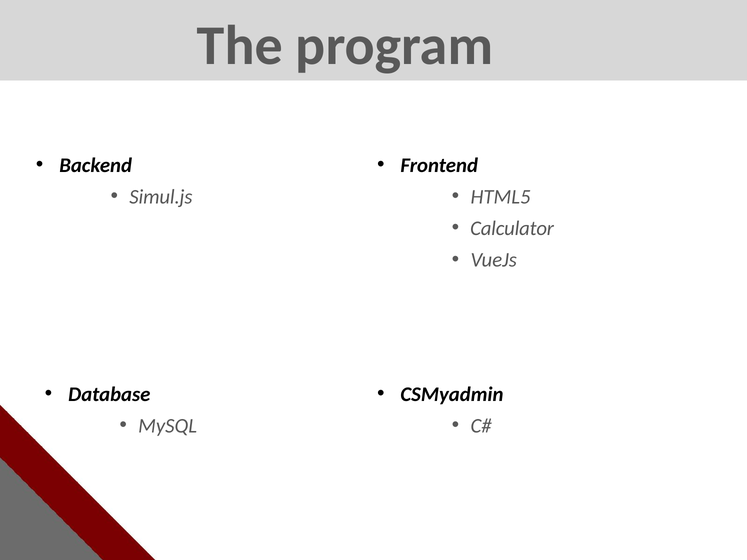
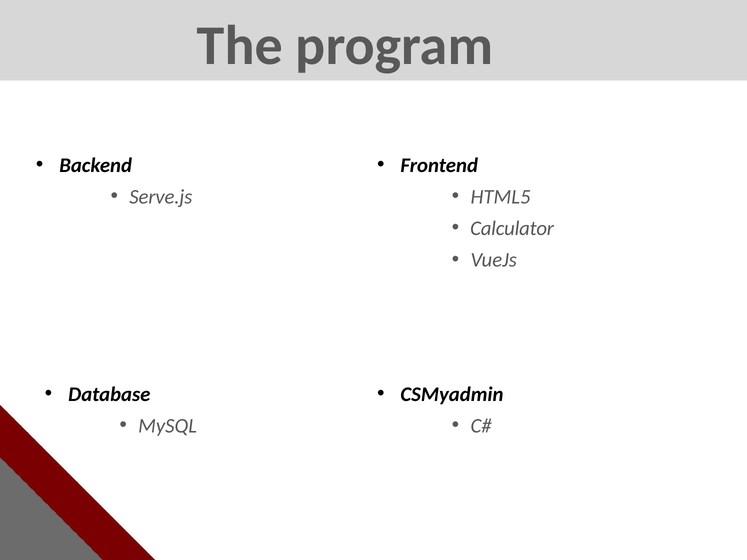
Simul.js: Simul.js -> Serve.js
